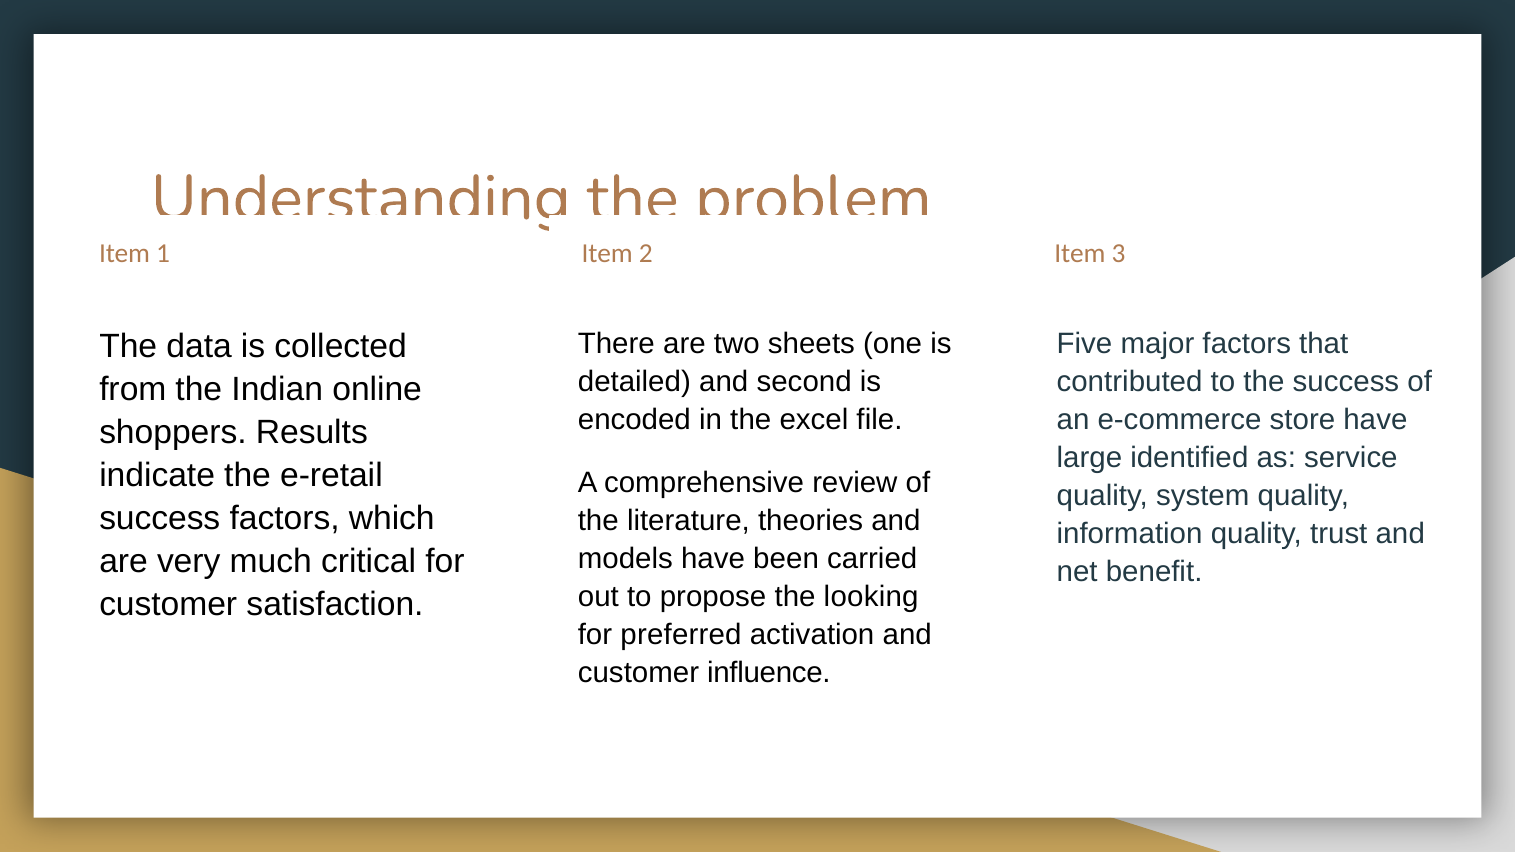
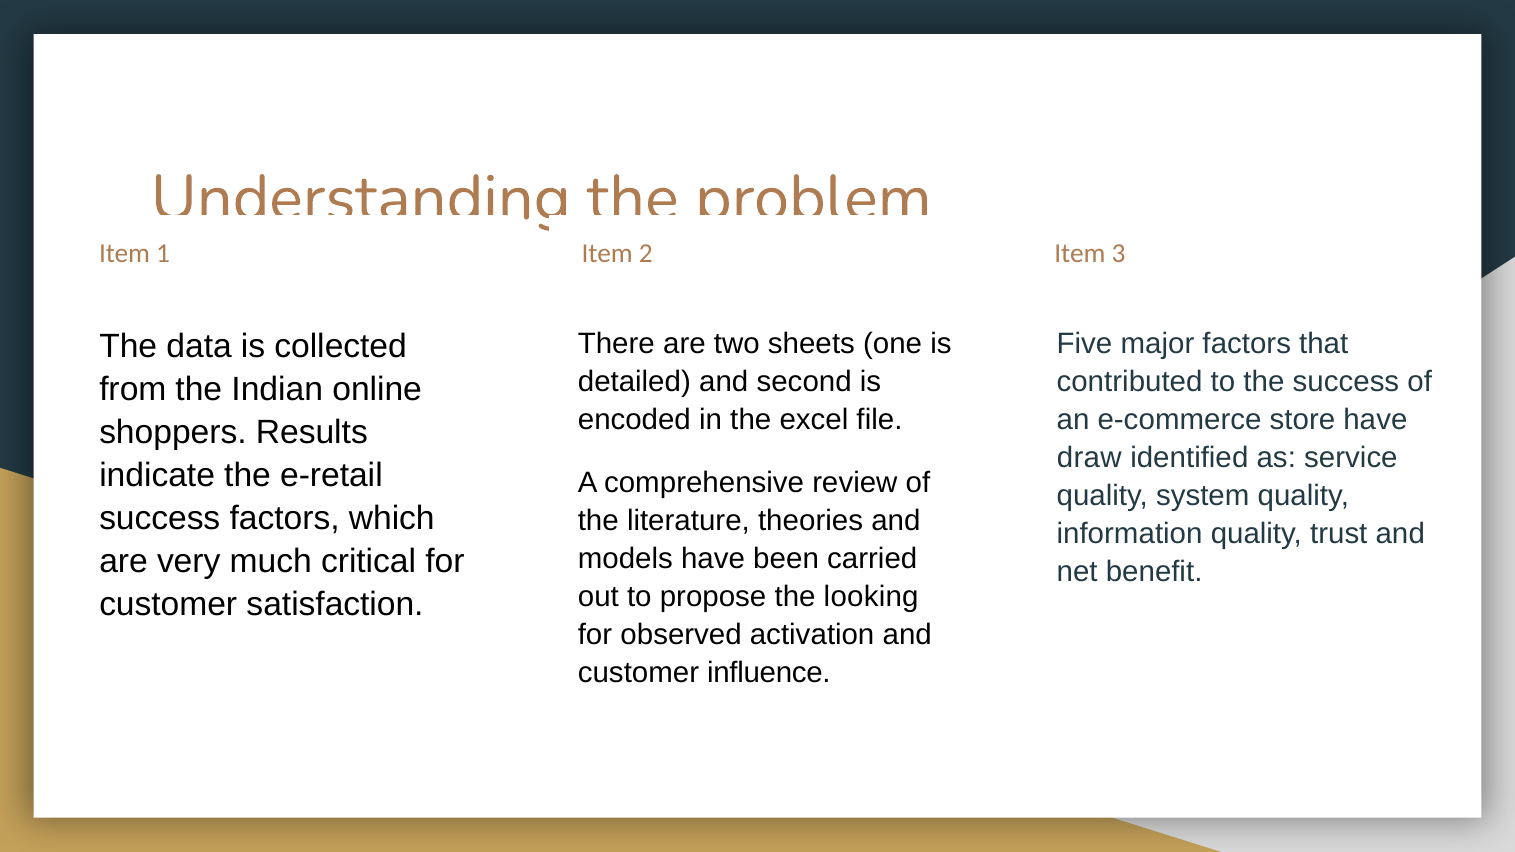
large: large -> draw
preferred: preferred -> observed
